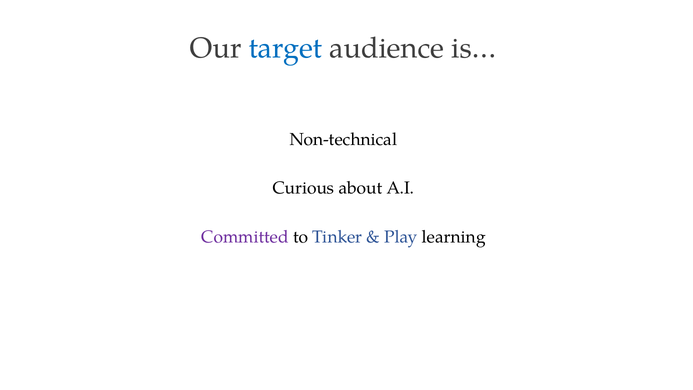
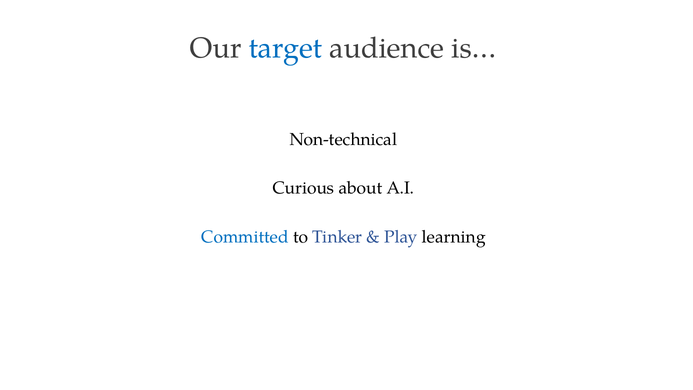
Committed colour: purple -> blue
